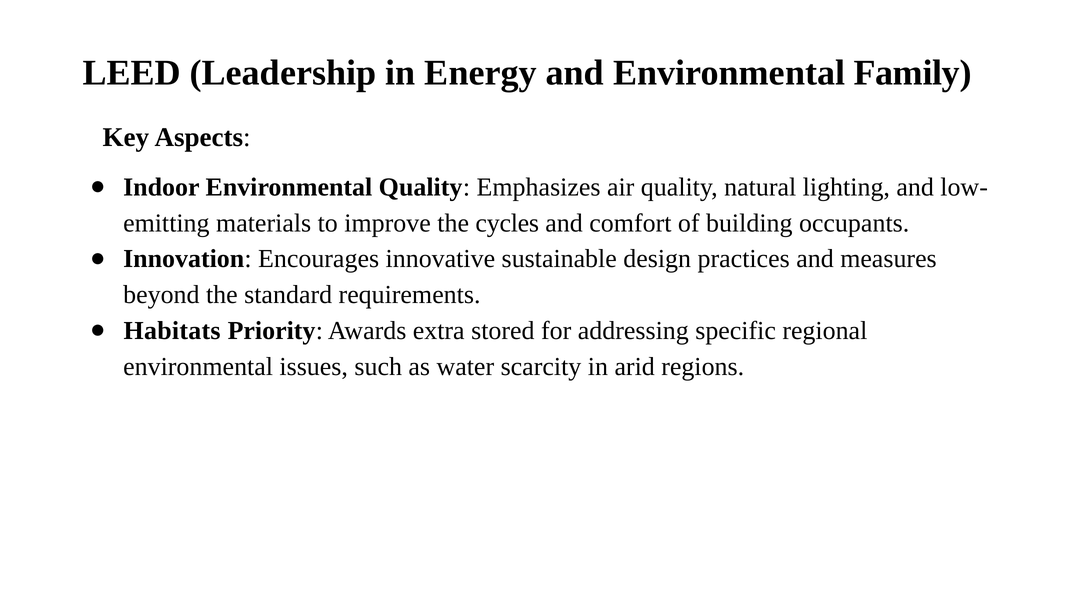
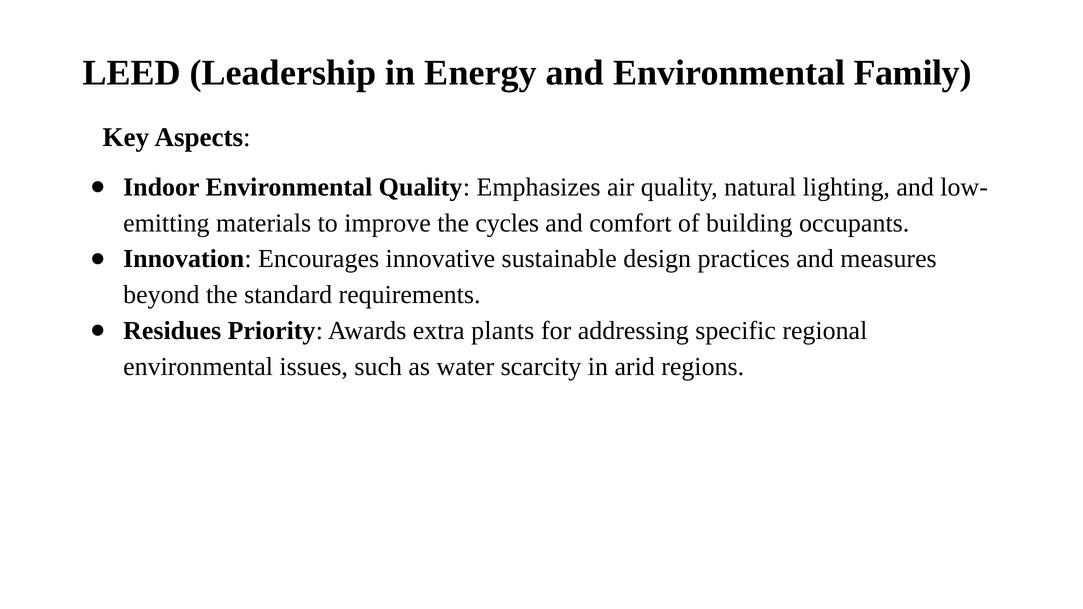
Habitats: Habitats -> Residues
stored: stored -> plants
